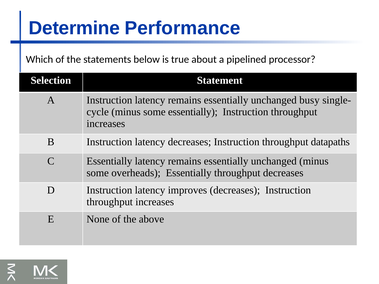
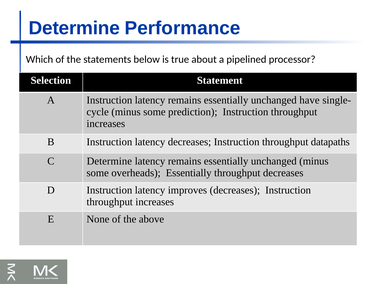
busy: busy -> have
some essentially: essentially -> prediction
C Essentially: Essentially -> Determine
